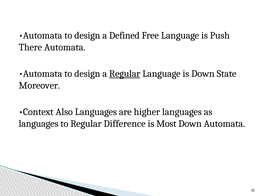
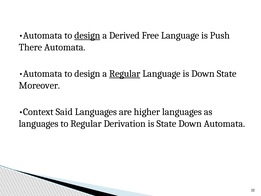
design at (87, 35) underline: none -> present
Defined: Defined -> Derived
Also: Also -> Said
Difference: Difference -> Derivation
is Most: Most -> State
